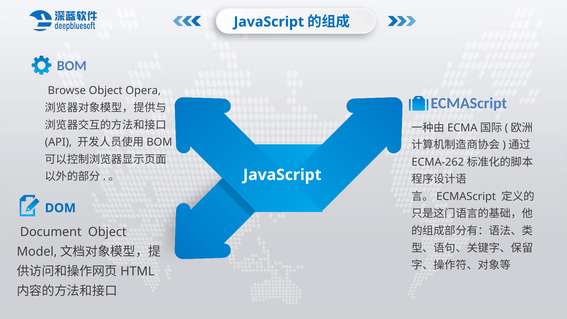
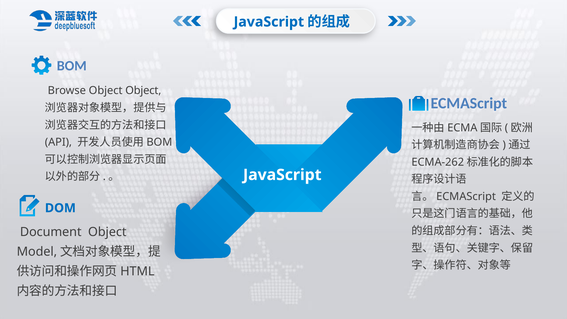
Object Opera: Opera -> Object
